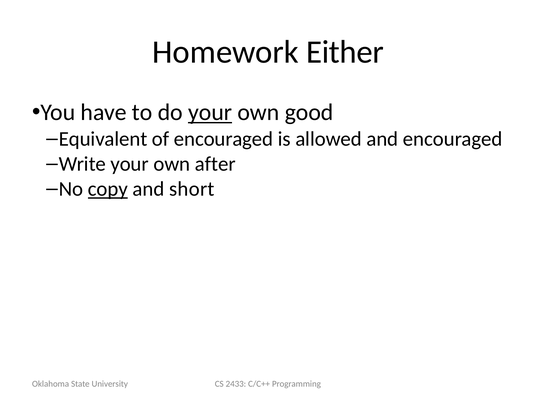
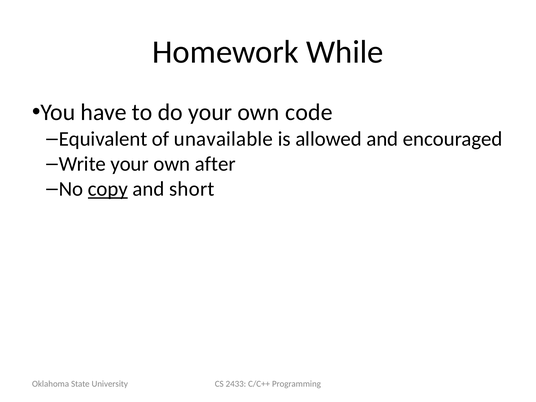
Either: Either -> While
your at (210, 112) underline: present -> none
good: good -> code
of encouraged: encouraged -> unavailable
